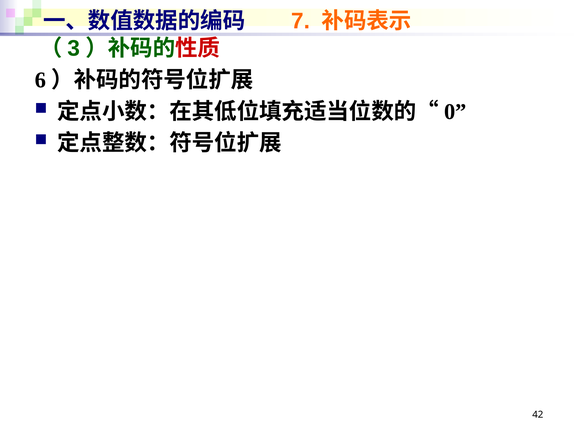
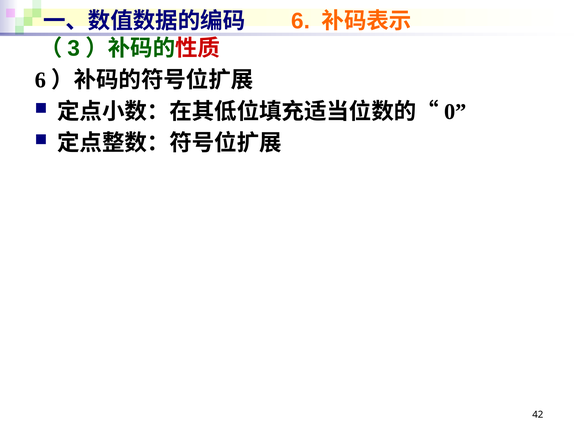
7 at (301, 21): 7 -> 6
